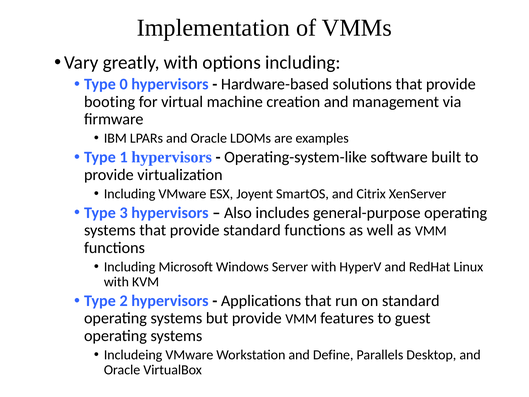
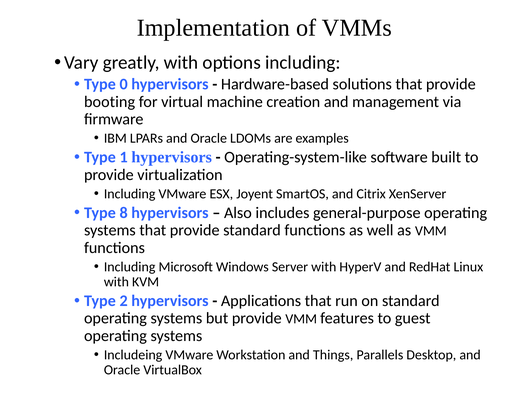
3: 3 -> 8
Define: Define -> Things
